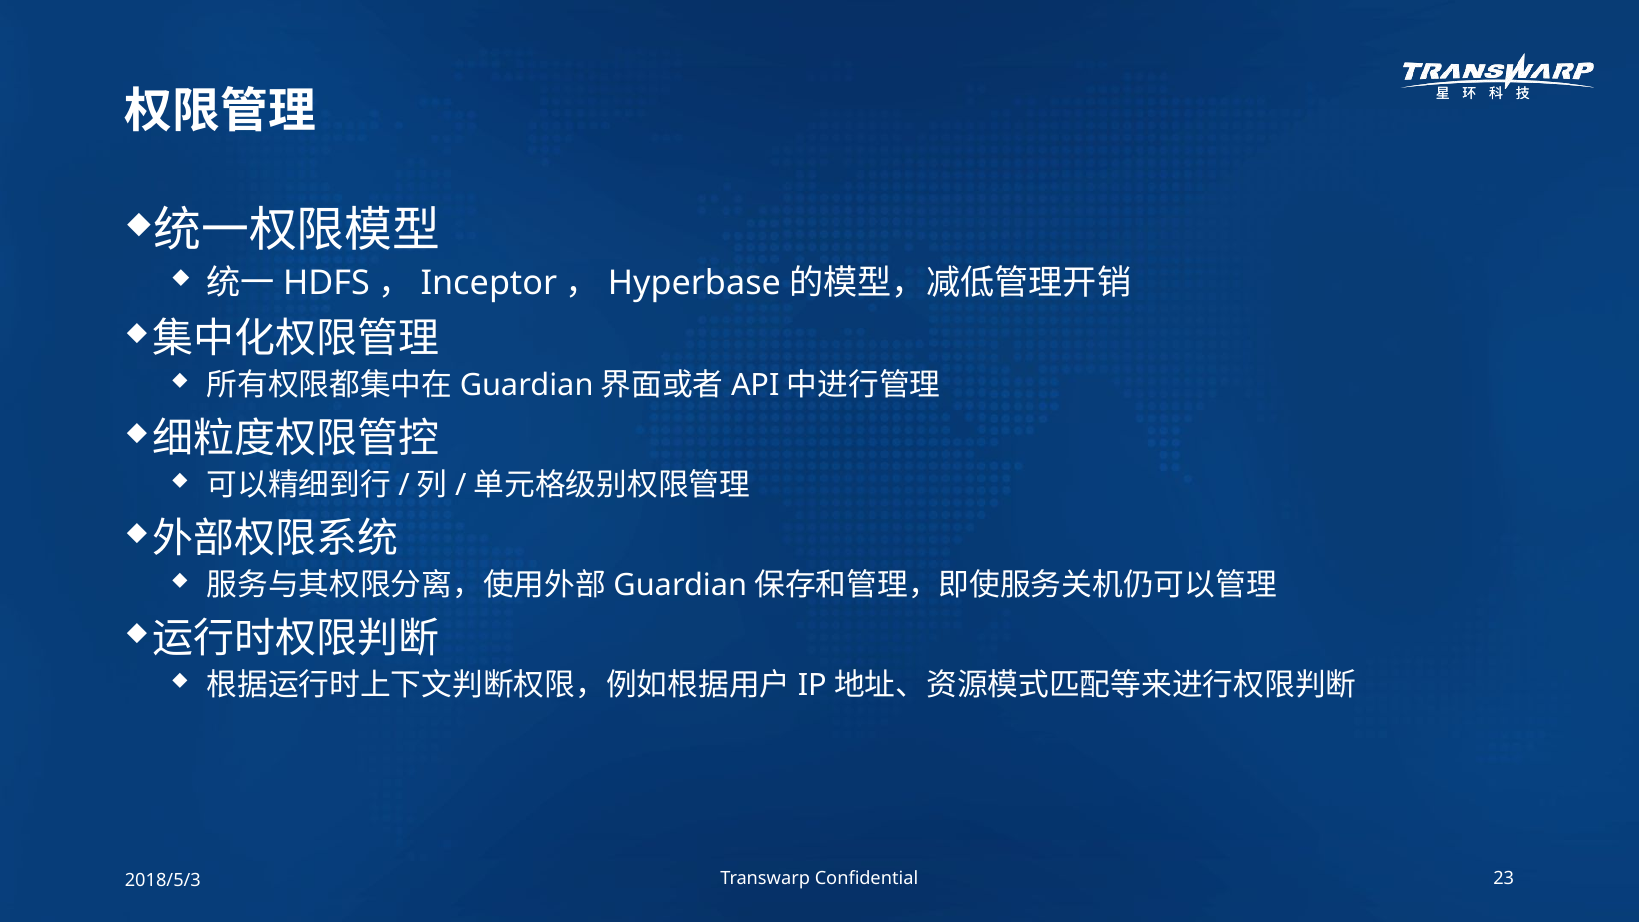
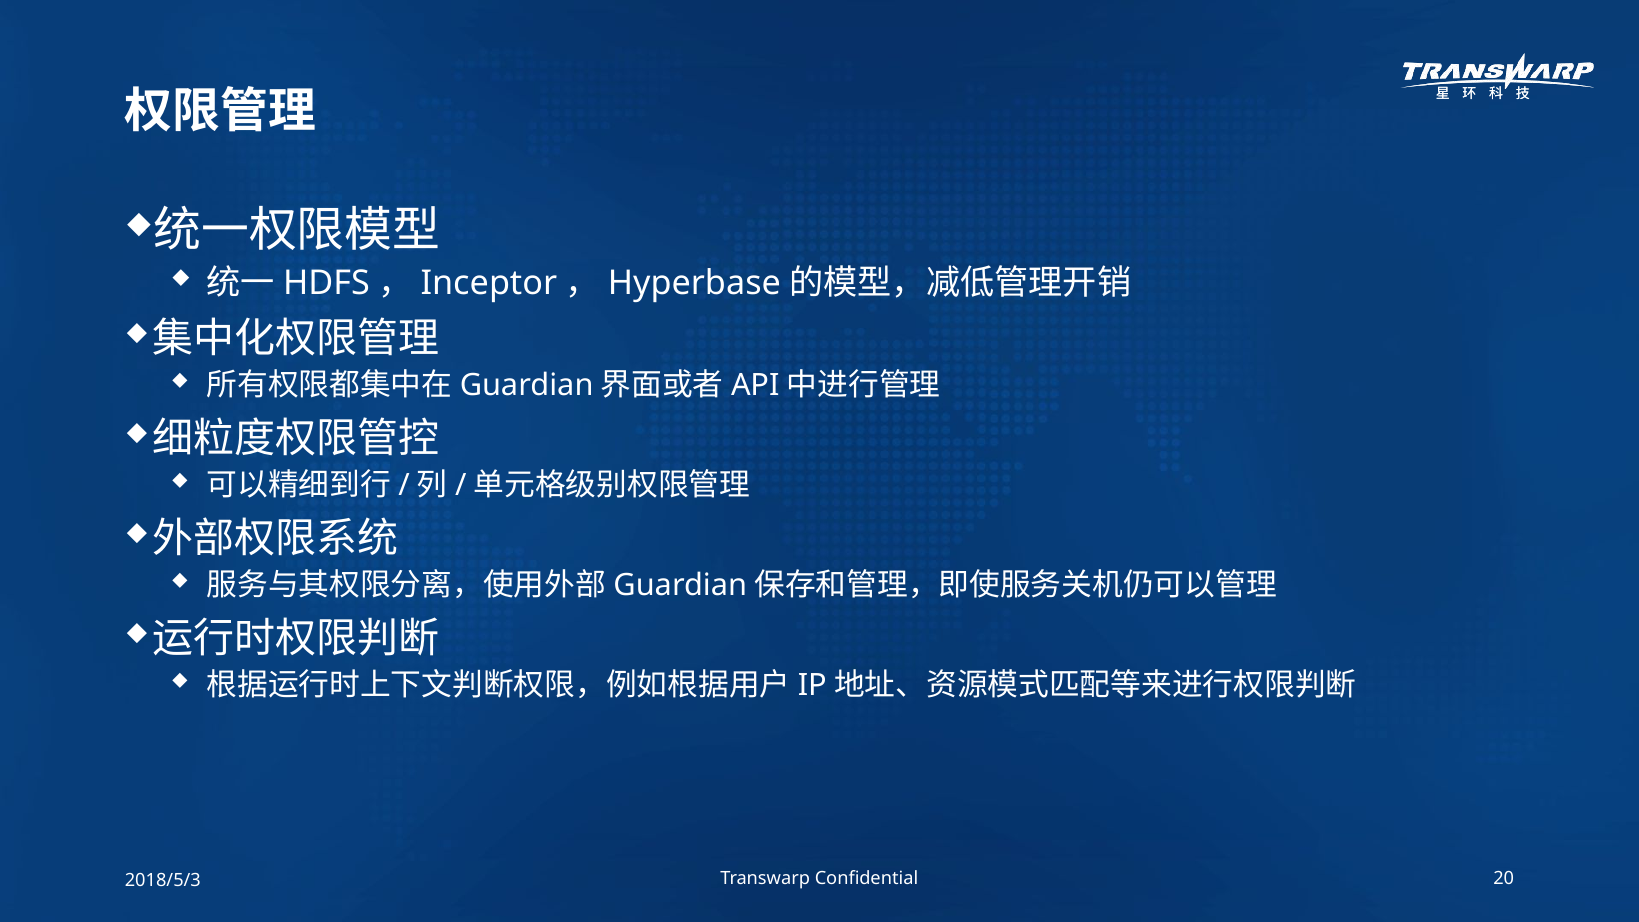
23: 23 -> 20
